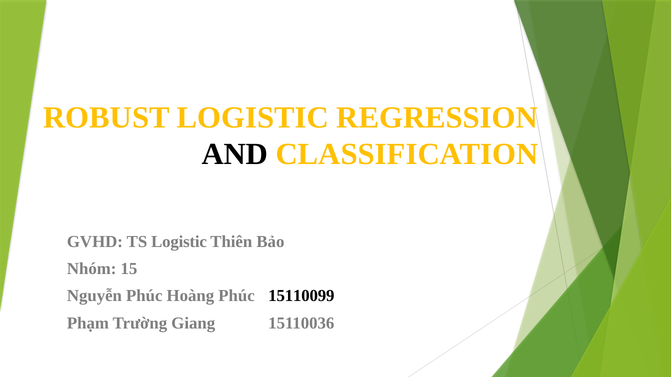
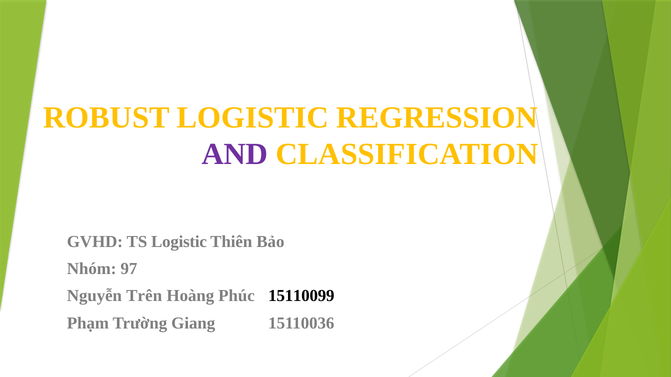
AND colour: black -> purple
15: 15 -> 97
Nguyễn Phúc: Phúc -> Trên
